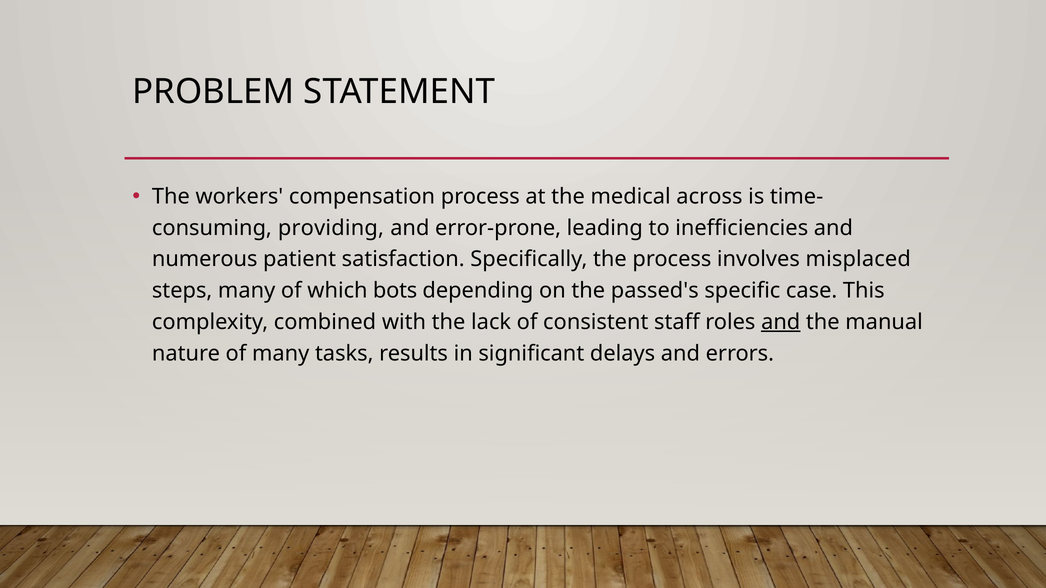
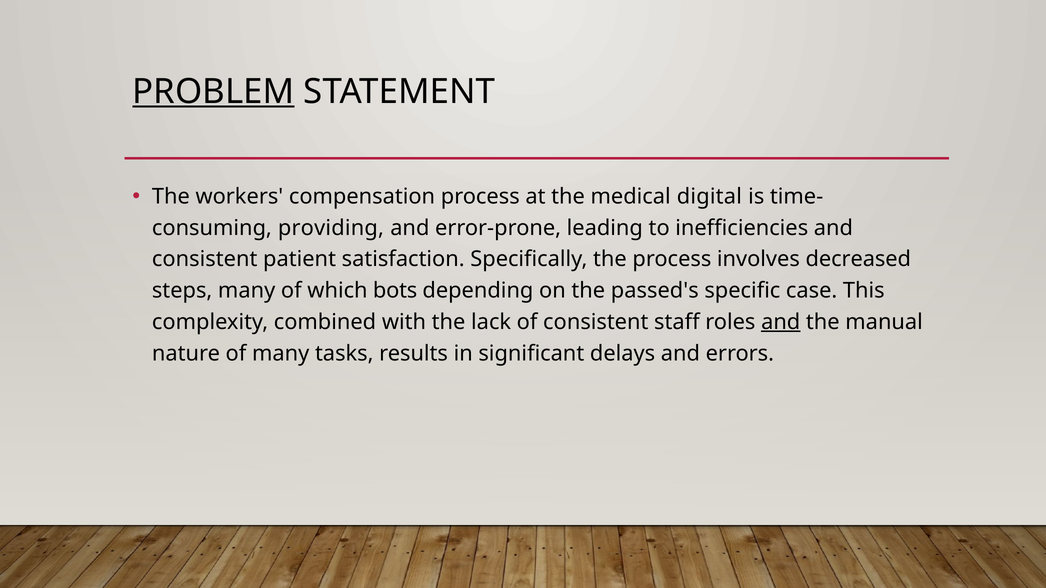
PROBLEM underline: none -> present
across: across -> digital
numerous at (205, 259): numerous -> consistent
misplaced: misplaced -> decreased
